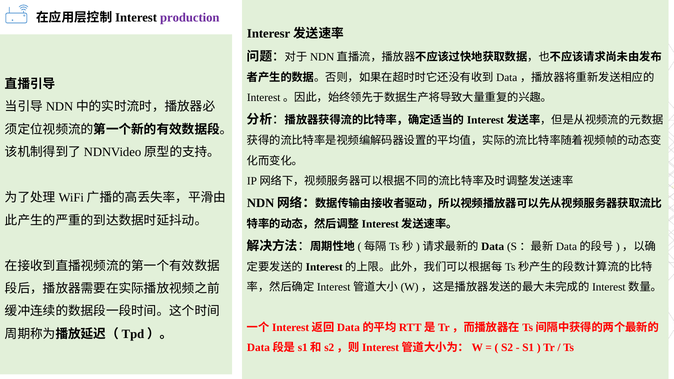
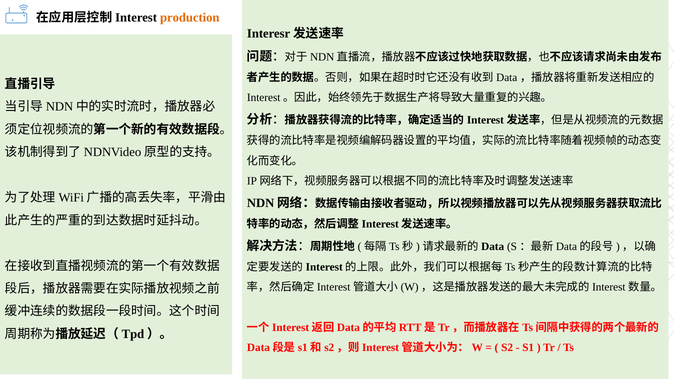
production colour: purple -> orange
